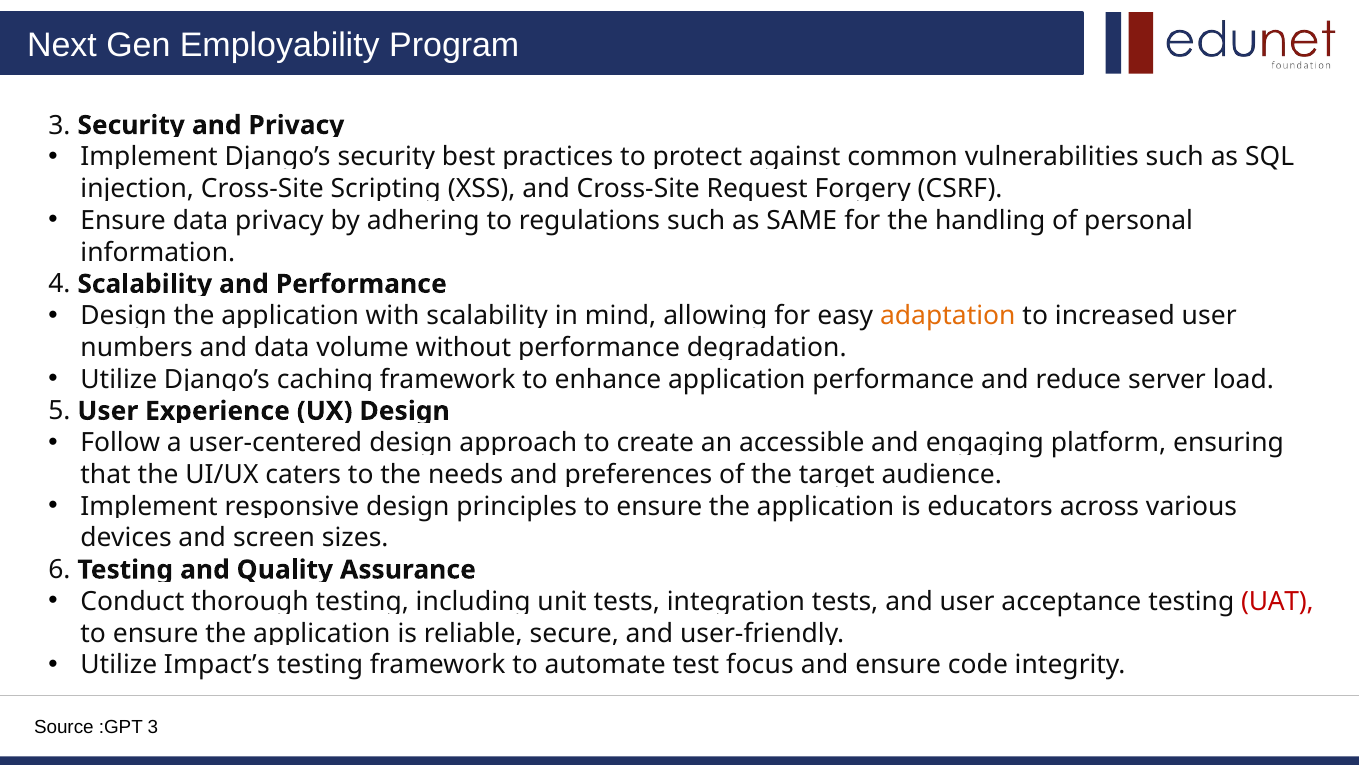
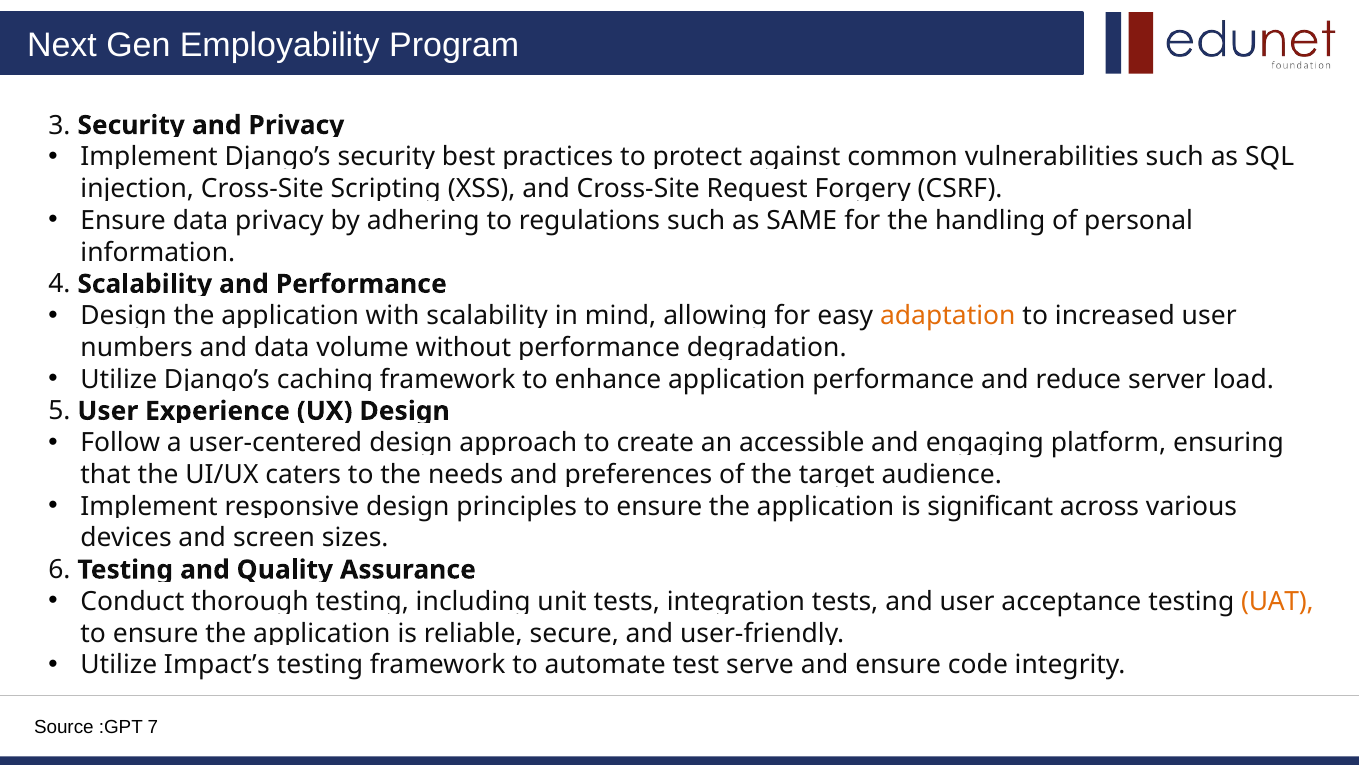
educators: educators -> significant
UAT colour: red -> orange
focus: focus -> serve
:GPT 3: 3 -> 7
